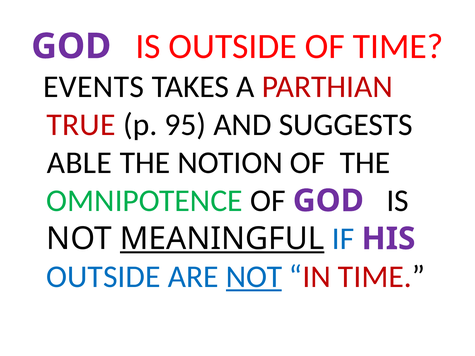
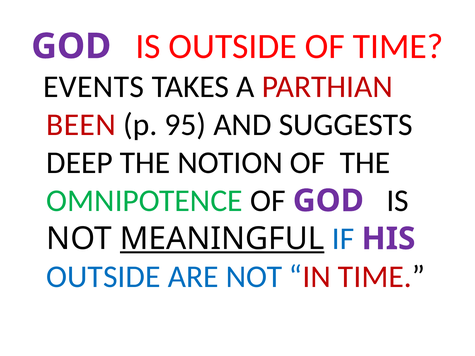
TRUE: TRUE -> BEEN
ABLE: ABLE -> DEEP
NOT at (254, 277) underline: present -> none
